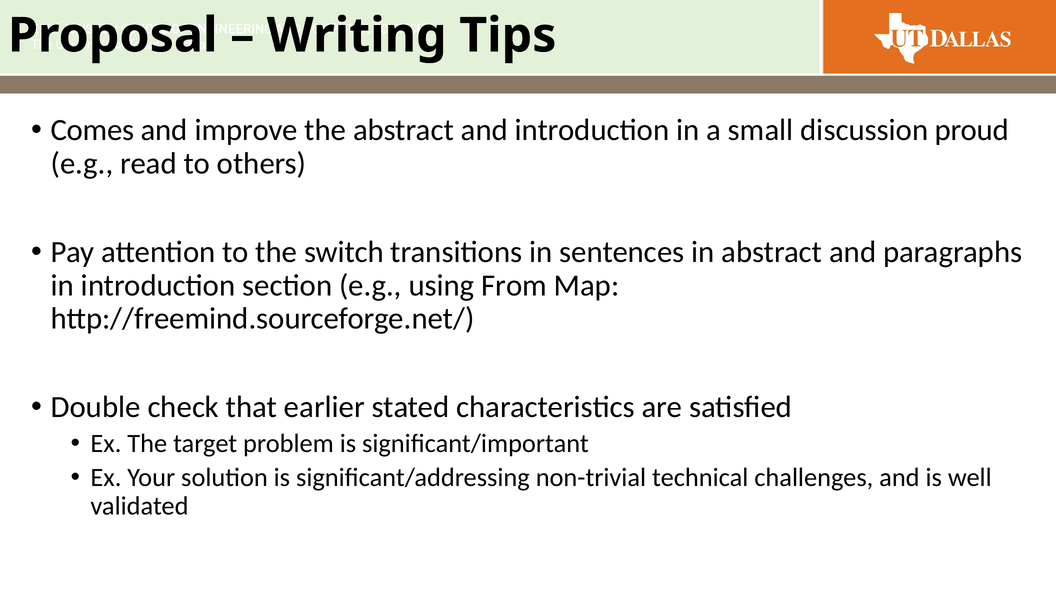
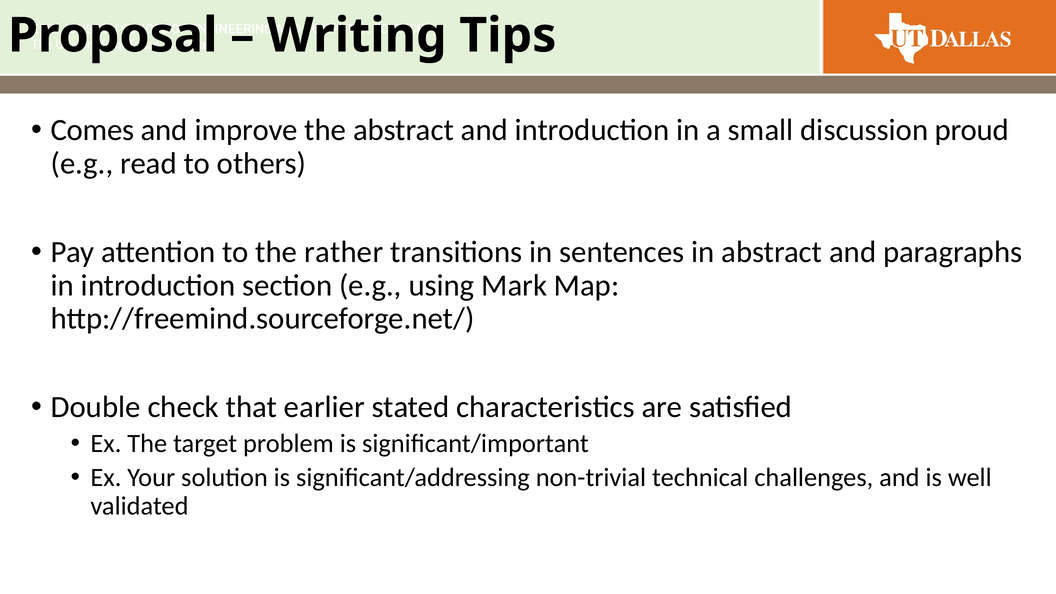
switch: switch -> rather
From: From -> Mark
